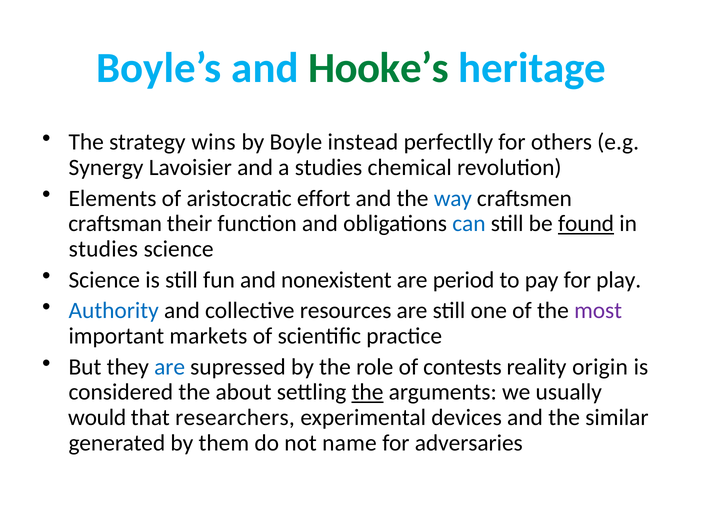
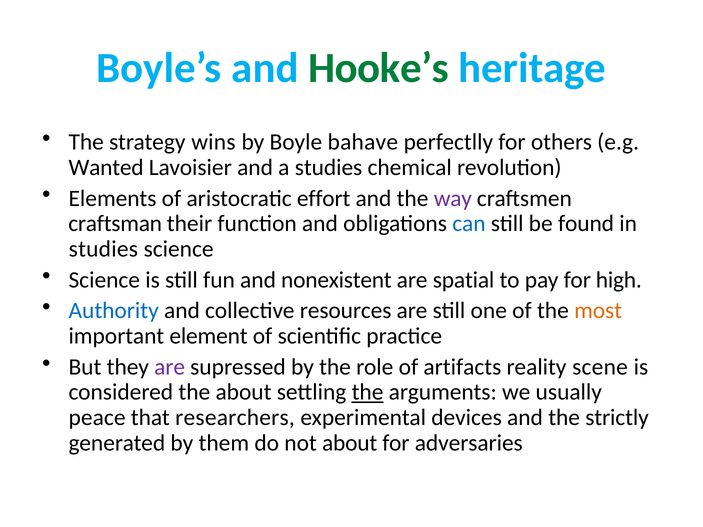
instead: instead -> bahave
Synergy: Synergy -> Wanted
way colour: blue -> purple
found underline: present -> none
period: period -> spatial
play: play -> high
most colour: purple -> orange
markets: markets -> element
are at (170, 367) colour: blue -> purple
contests: contests -> artifacts
origin: origin -> scene
would: would -> peace
similar: similar -> strictly
not name: name -> about
